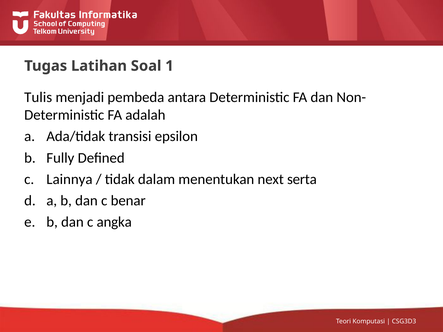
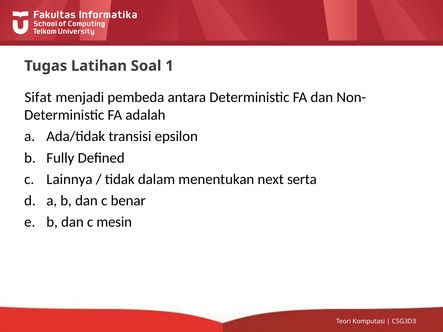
Tulis: Tulis -> Sifat
angka: angka -> mesin
